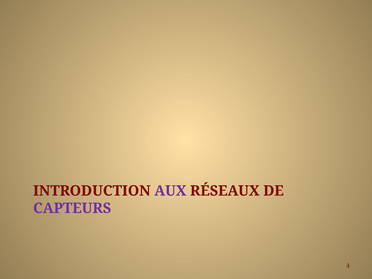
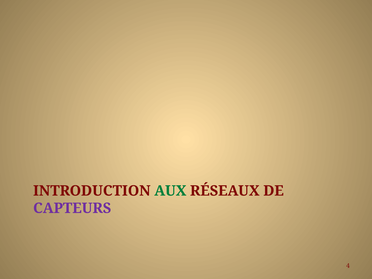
AUX colour: purple -> green
